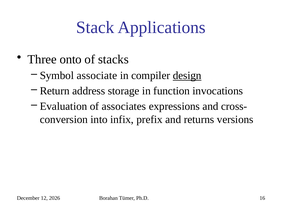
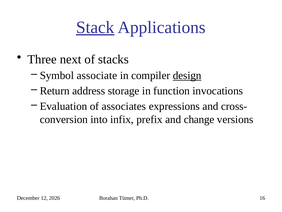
Stack underline: none -> present
onto: onto -> next
returns: returns -> change
